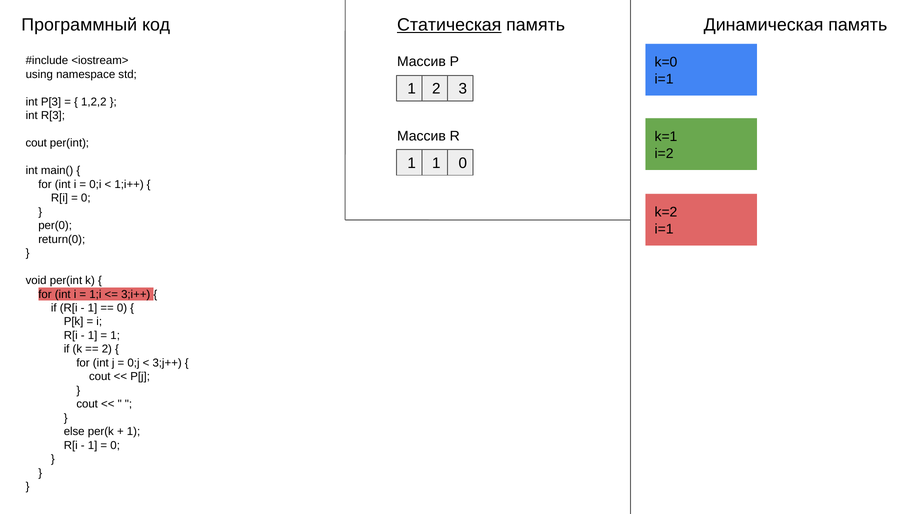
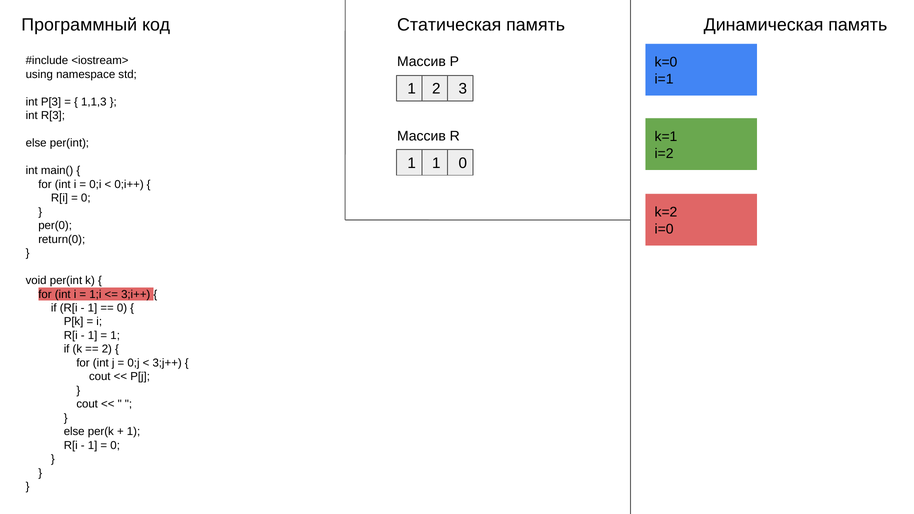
Статическая underline: present -> none
1,2,2: 1,2,2 -> 1,1,3
cout at (36, 143): cout -> else
1;i++: 1;i++ -> 0;i++
i=1 at (664, 229): i=1 -> i=0
